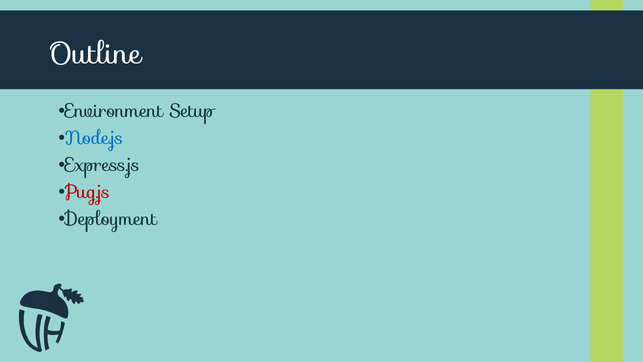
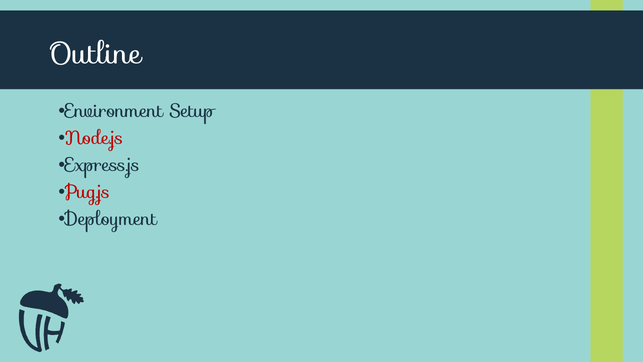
Node.js colour: blue -> red
